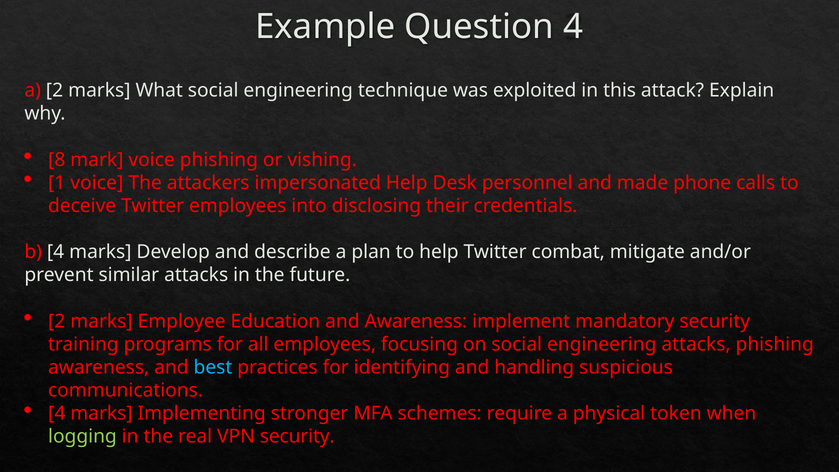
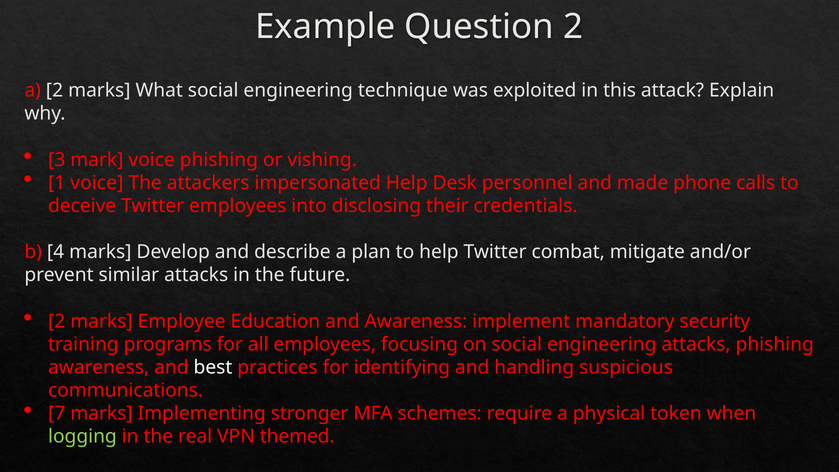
Question 4: 4 -> 2
8: 8 -> 3
best colour: light blue -> white
4 at (57, 413): 4 -> 7
VPN security: security -> themed
